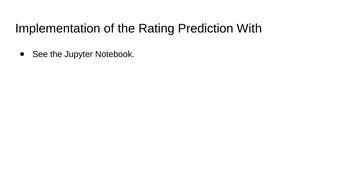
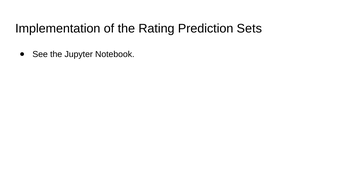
With: With -> Sets
